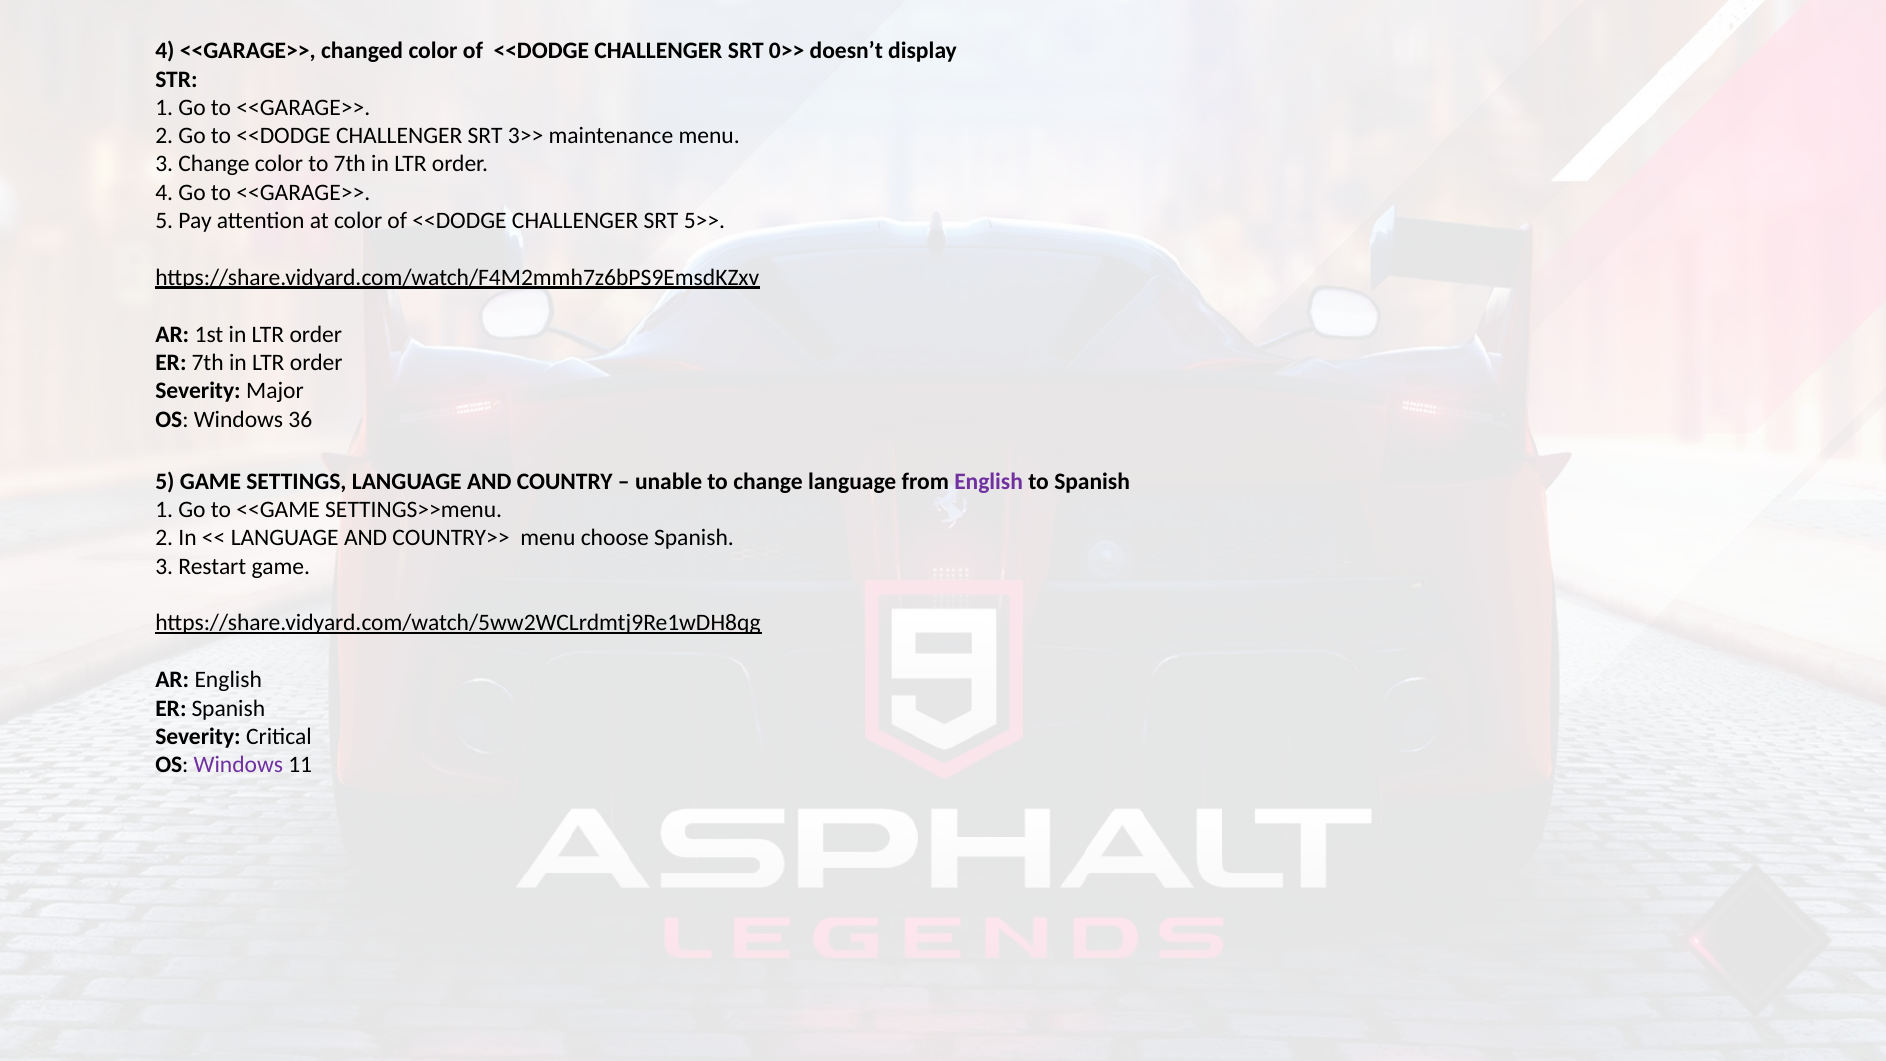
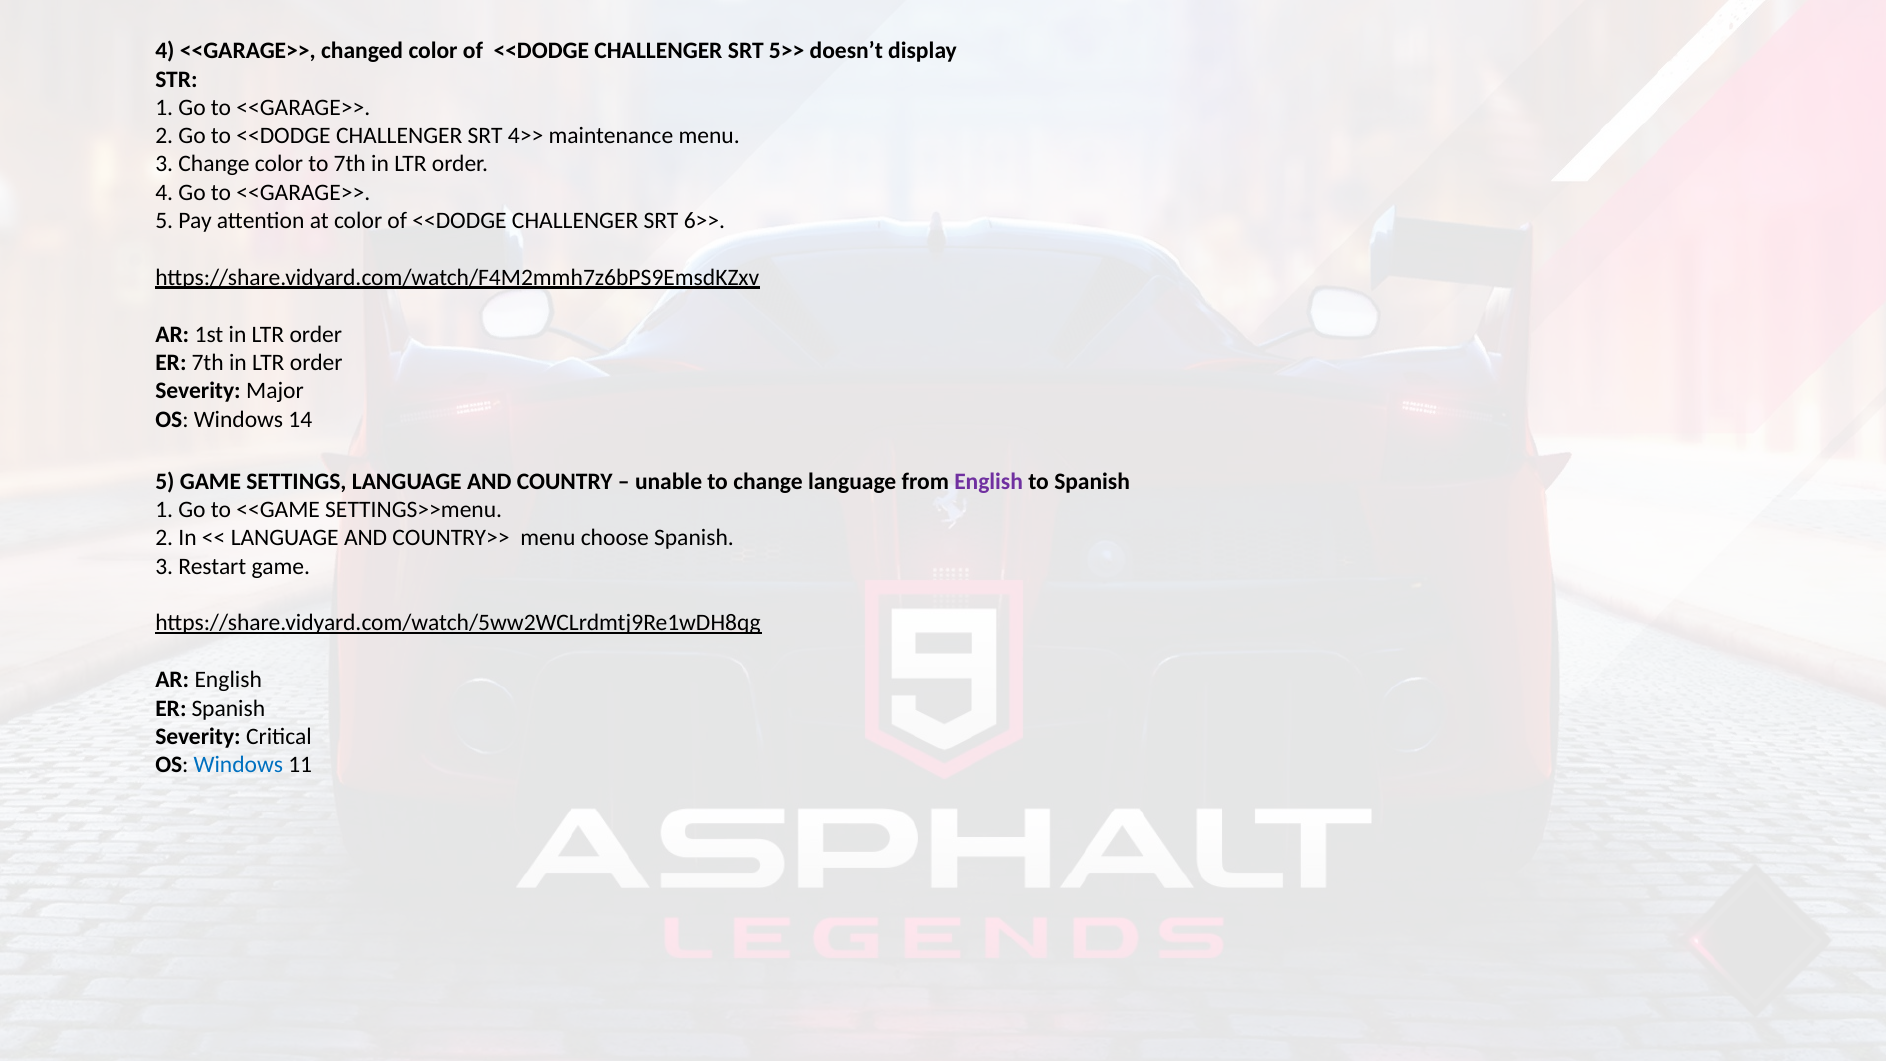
0>>: 0>> -> 5>>
3>>: 3>> -> 4>>
5>>: 5>> -> 6>>
36: 36 -> 14
Windows at (238, 765) colour: purple -> blue
